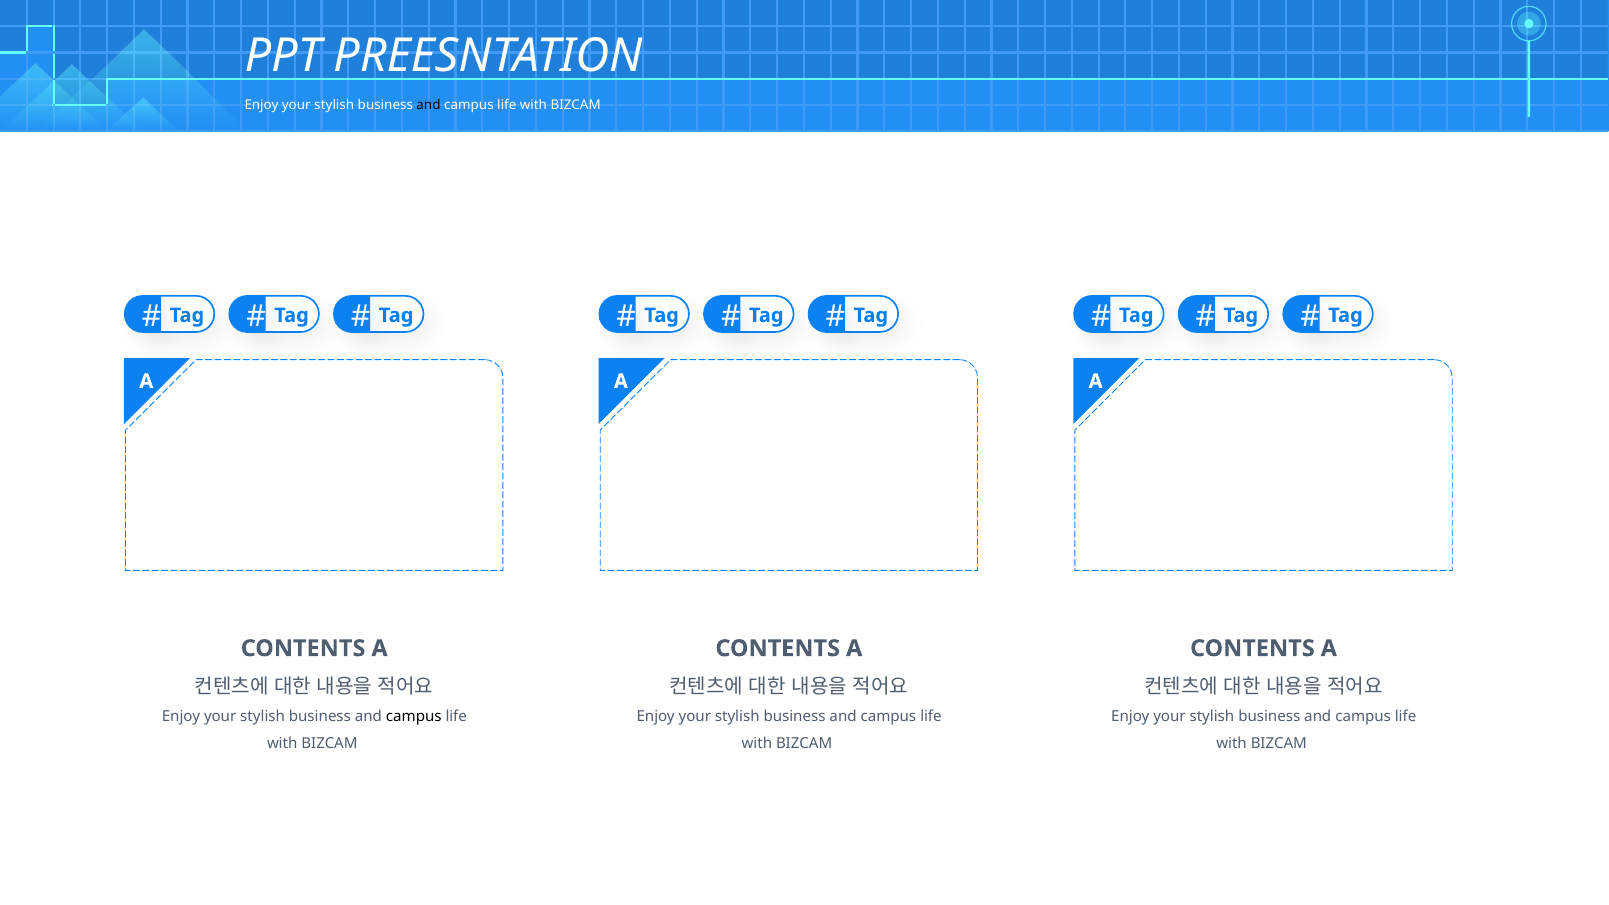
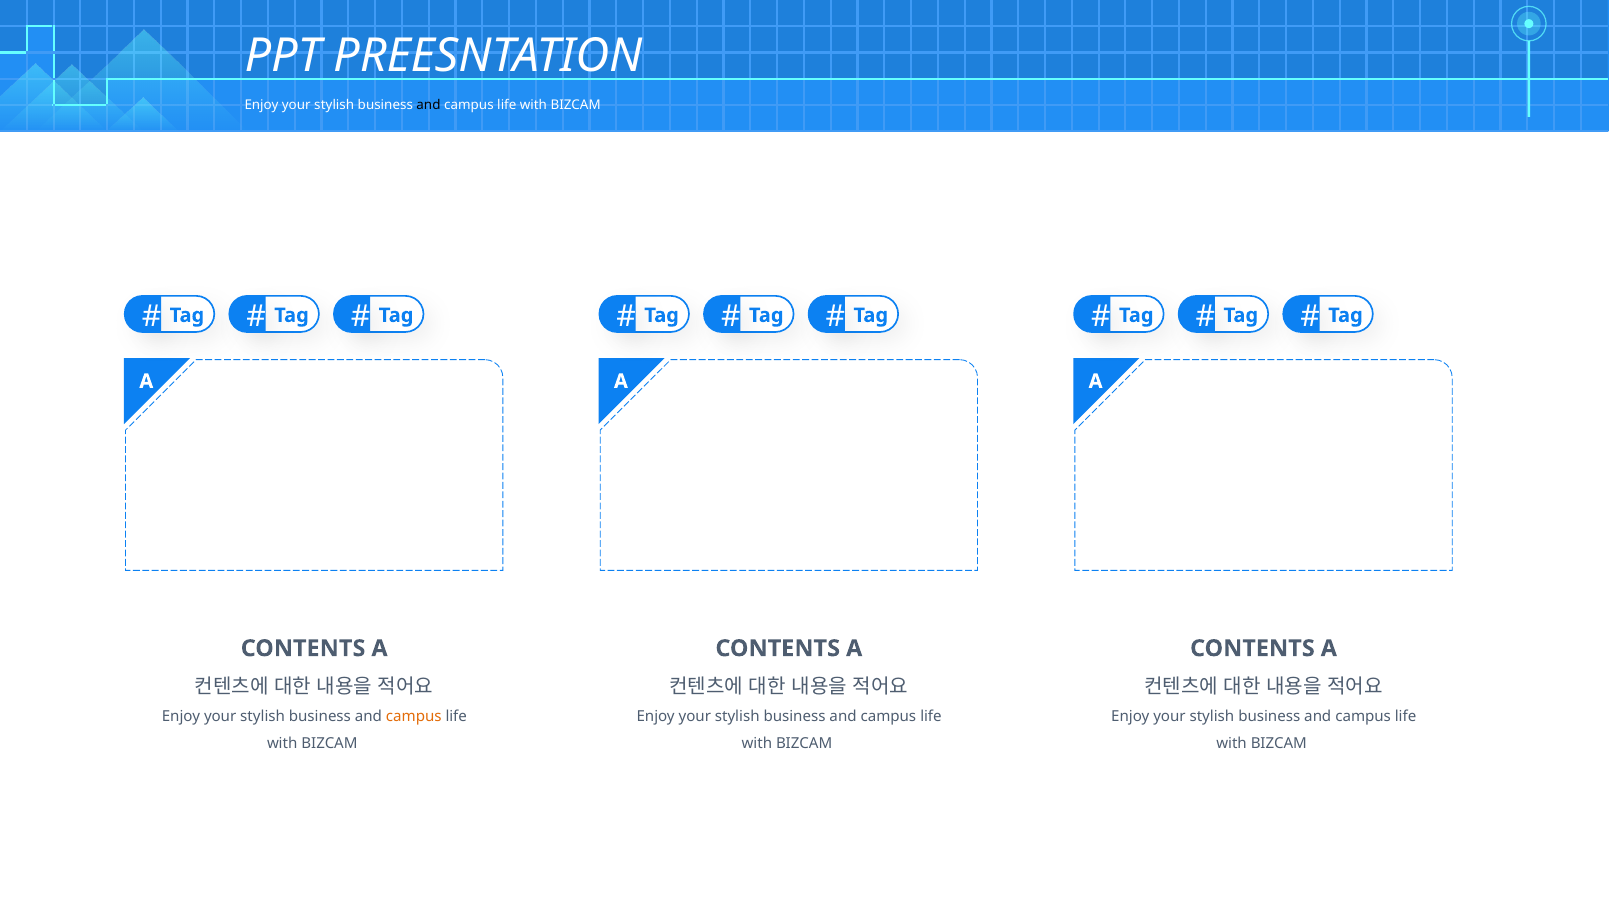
campus at (414, 716) colour: black -> orange
